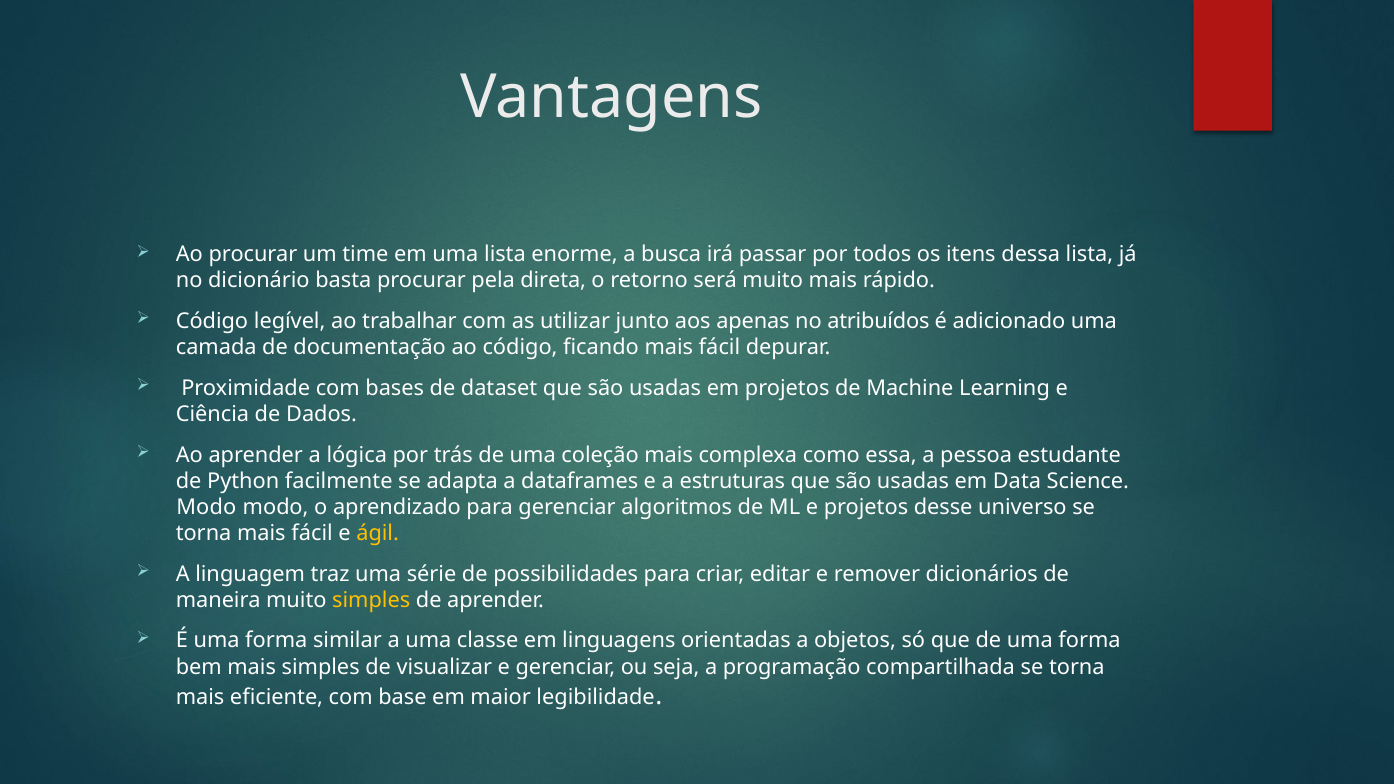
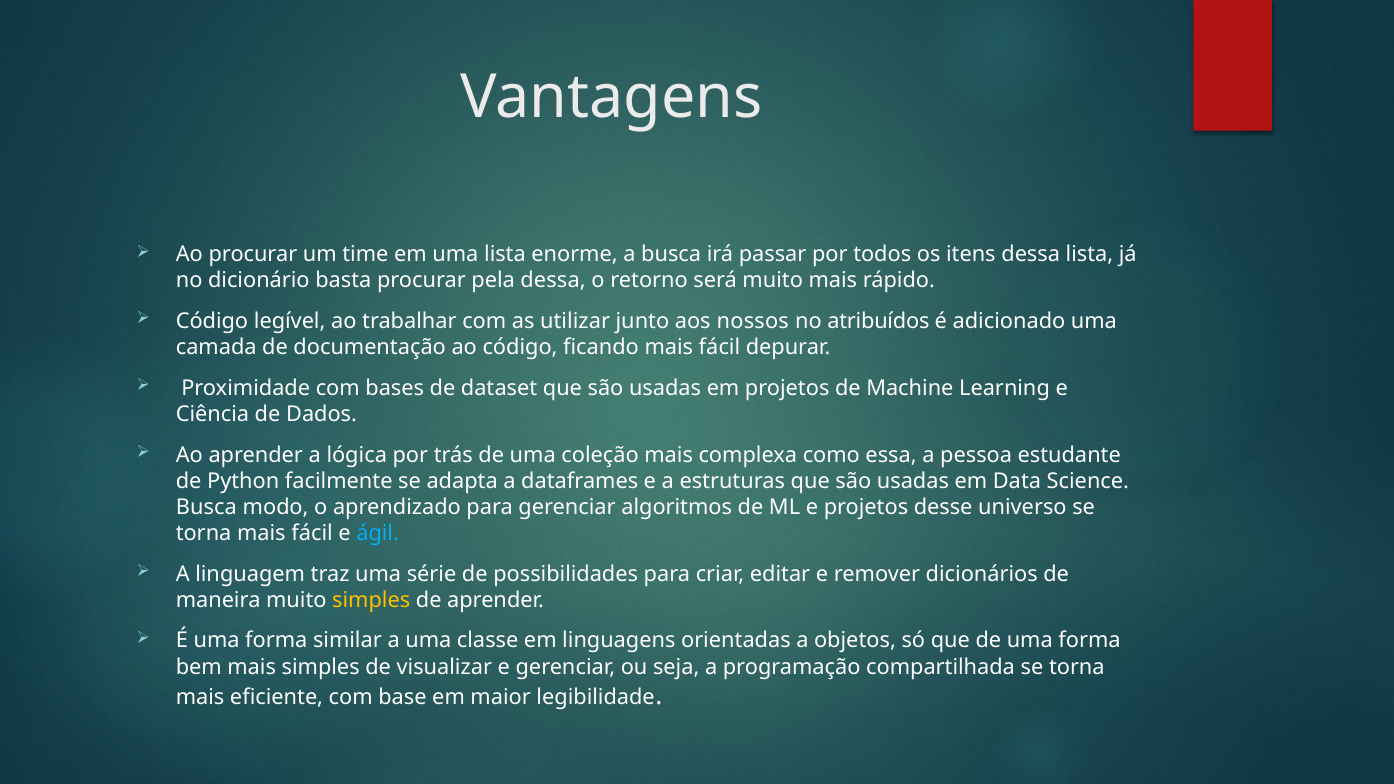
pela direta: direta -> dessa
apenas: apenas -> nossos
Modo at (206, 507): Modo -> Busca
ágil colour: yellow -> light blue
